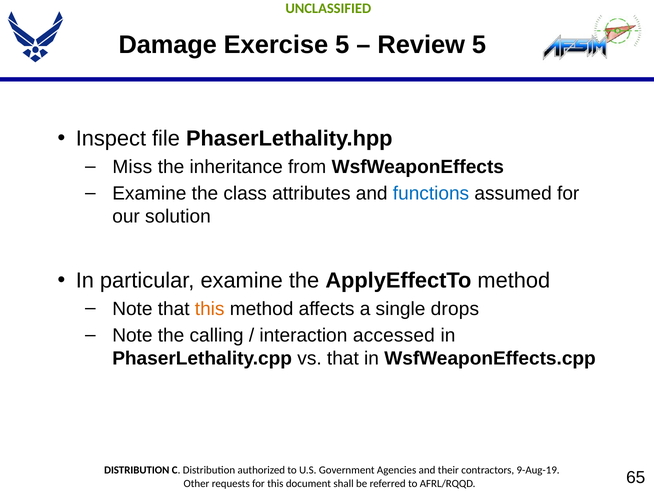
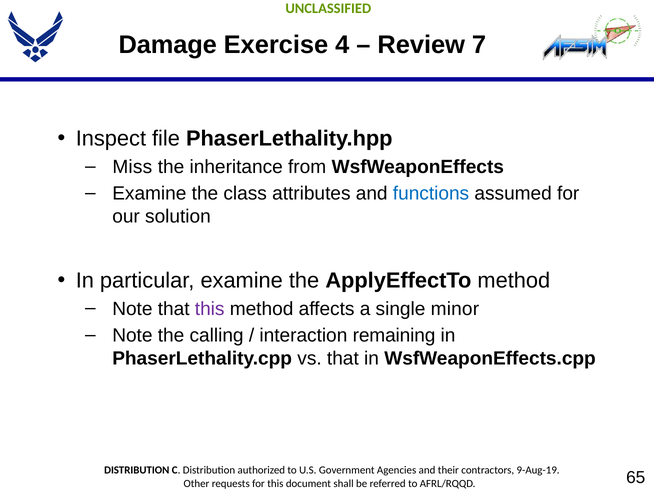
Exercise 5: 5 -> 4
Review 5: 5 -> 7
this at (210, 308) colour: orange -> purple
drops: drops -> minor
accessed: accessed -> remaining
